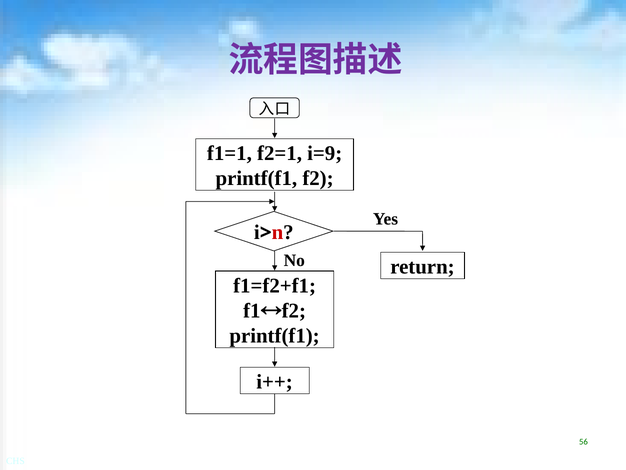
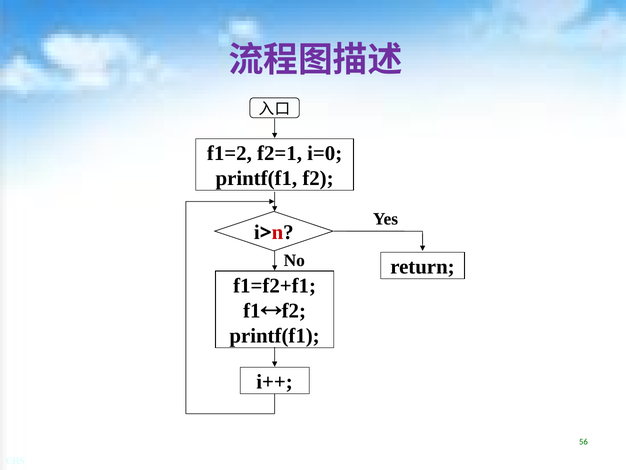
f1=1: f1=1 -> f1=2
i=9: i=9 -> i=0
